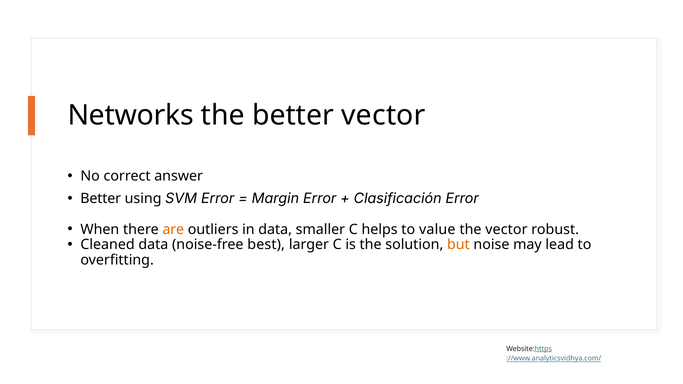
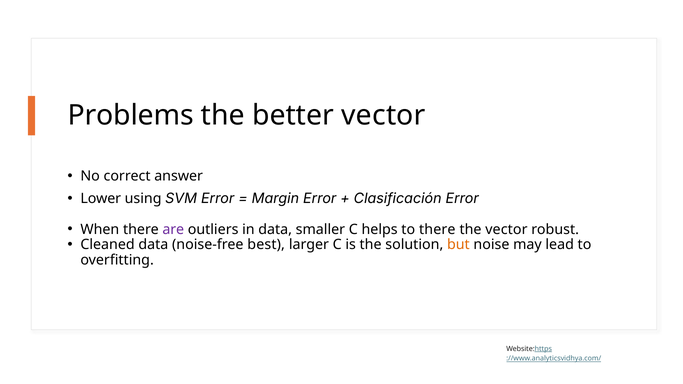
Networks: Networks -> Problems
Better at (101, 199): Better -> Lower
are colour: orange -> purple
to value: value -> there
